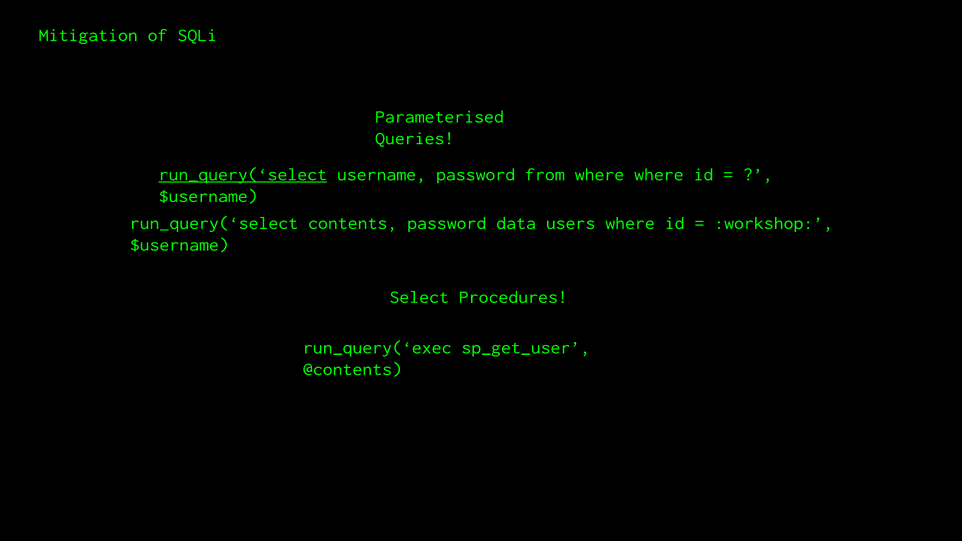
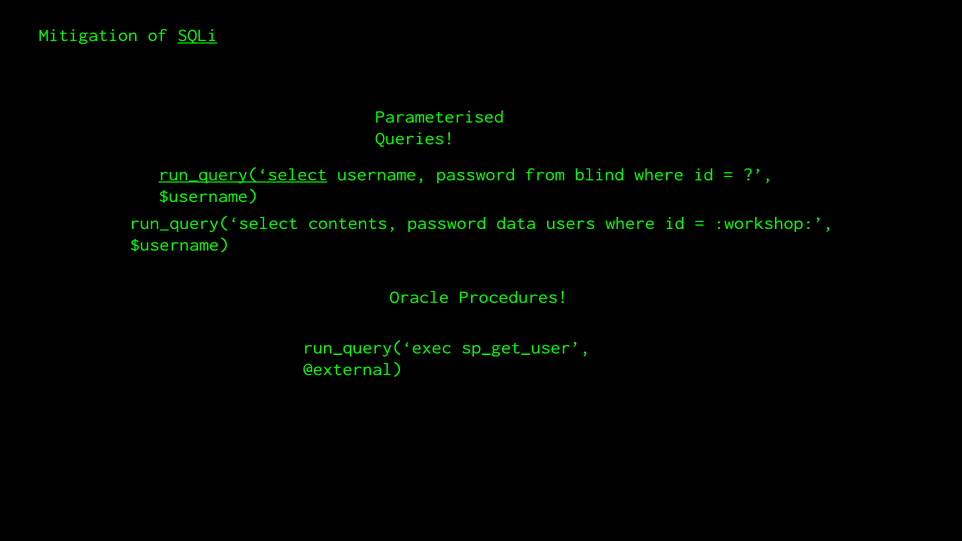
SQLi underline: none -> present
from where: where -> blind
Select: Select -> Oracle
@contents: @contents -> @external
